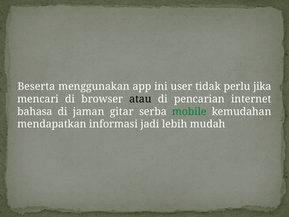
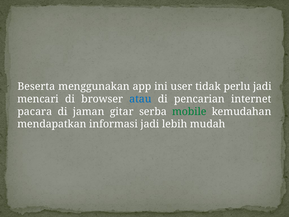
perlu jika: jika -> jadi
atau colour: black -> blue
bahasa: bahasa -> pacara
